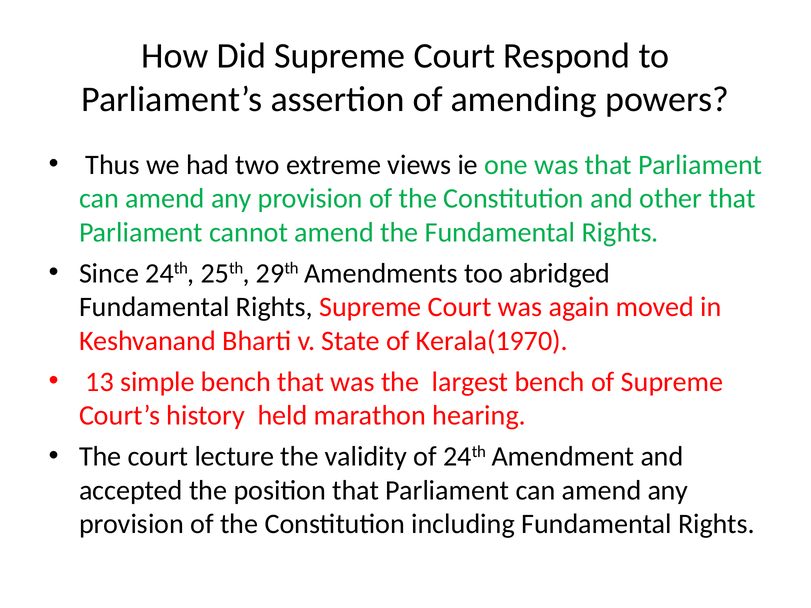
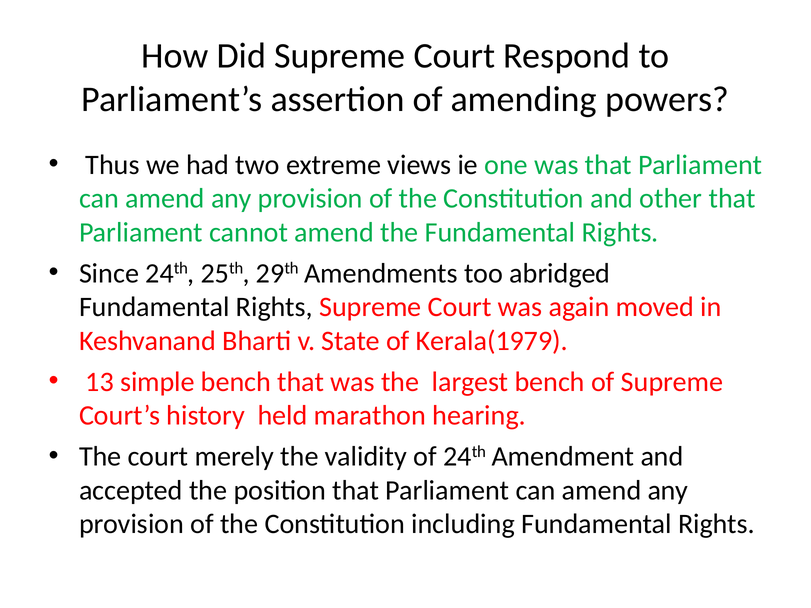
Kerala(1970: Kerala(1970 -> Kerala(1979
lecture: lecture -> merely
